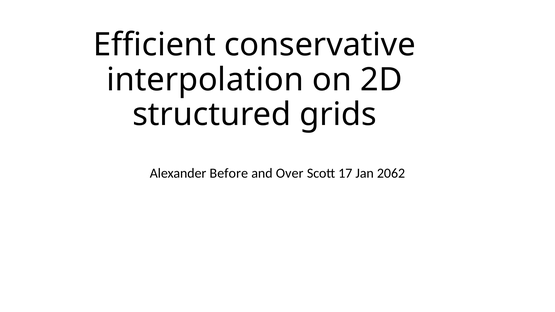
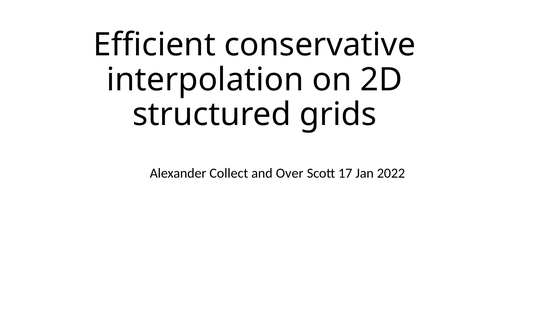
Before: Before -> Collect
2062: 2062 -> 2022
